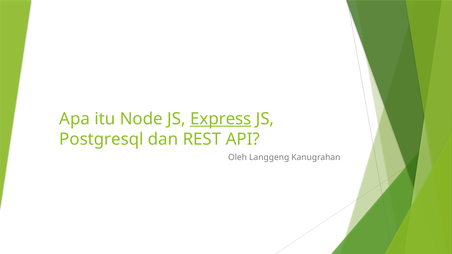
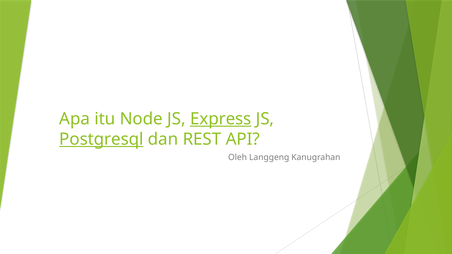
Postgresql underline: none -> present
